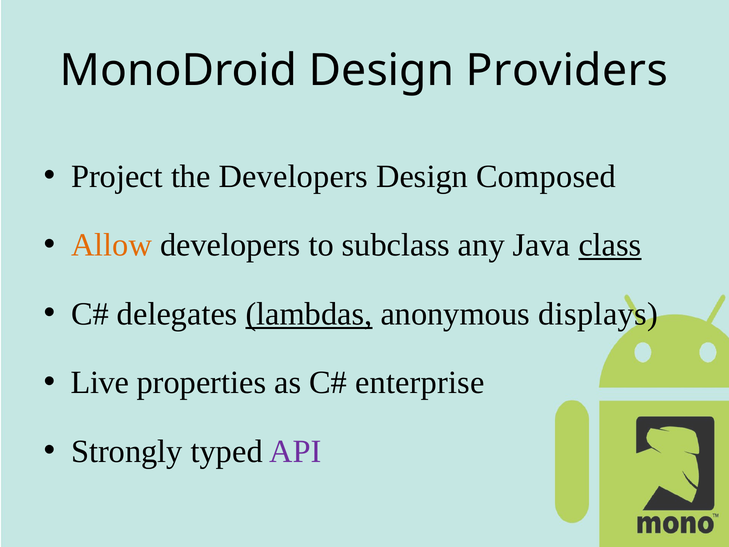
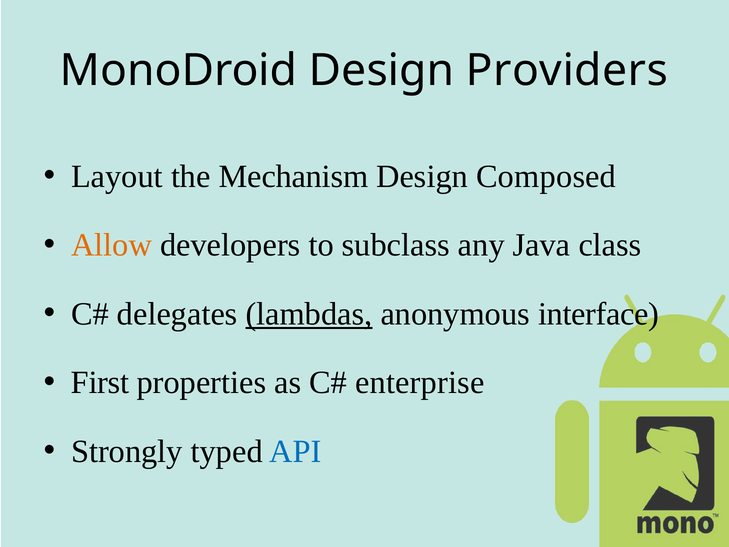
Project: Project -> Layout
the Developers: Developers -> Mechanism
class underline: present -> none
displays: displays -> interface
Live: Live -> First
API colour: purple -> blue
